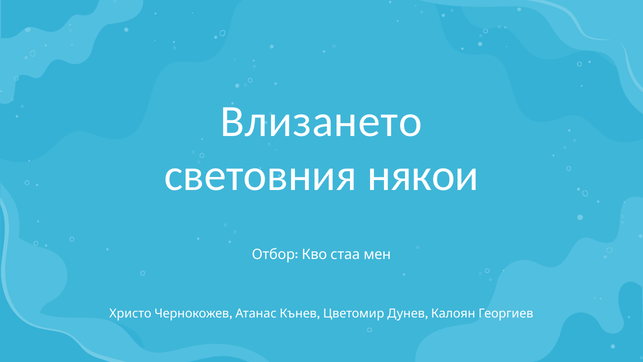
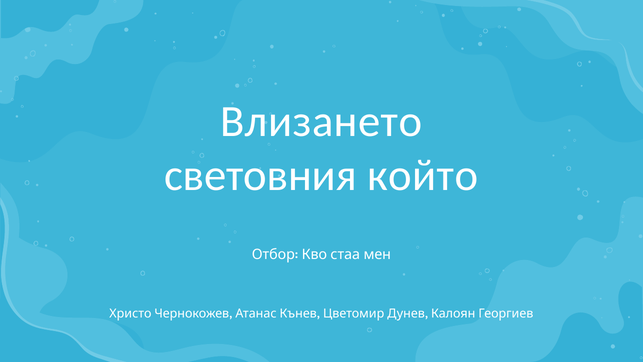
някои: някои -> който
